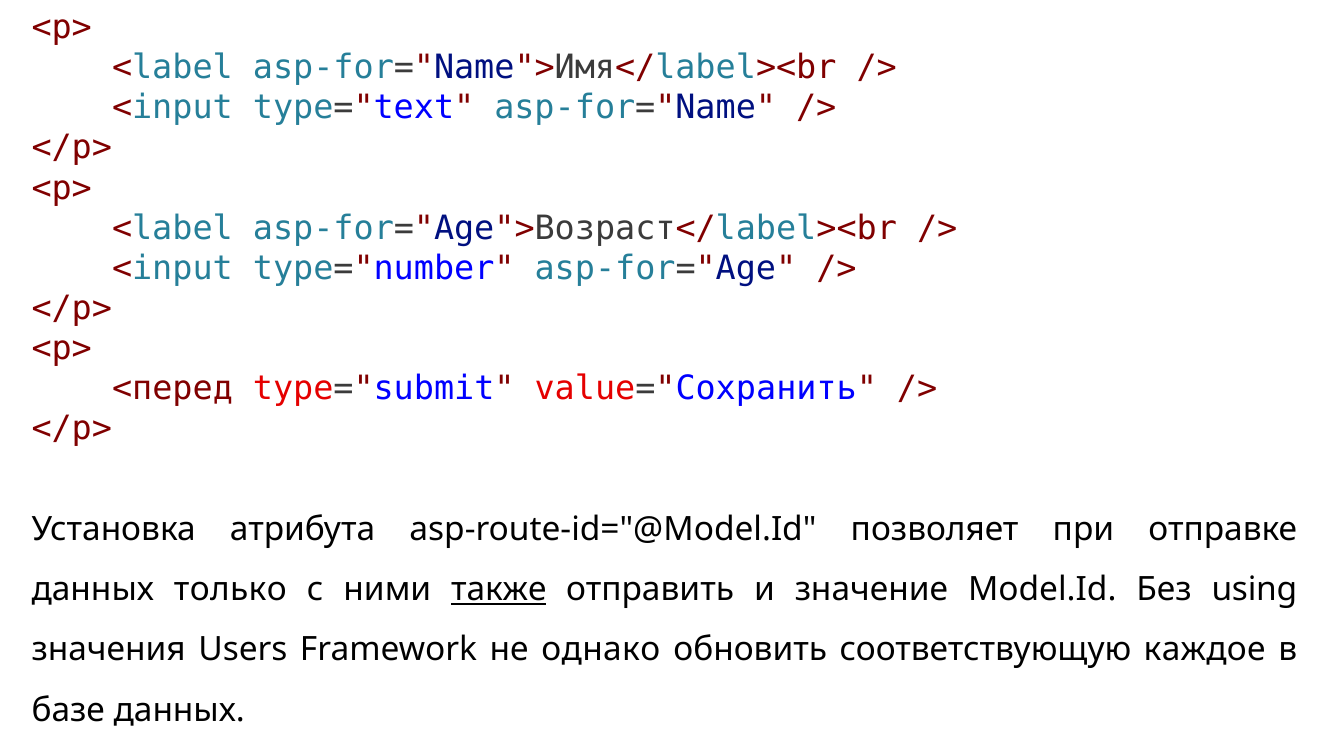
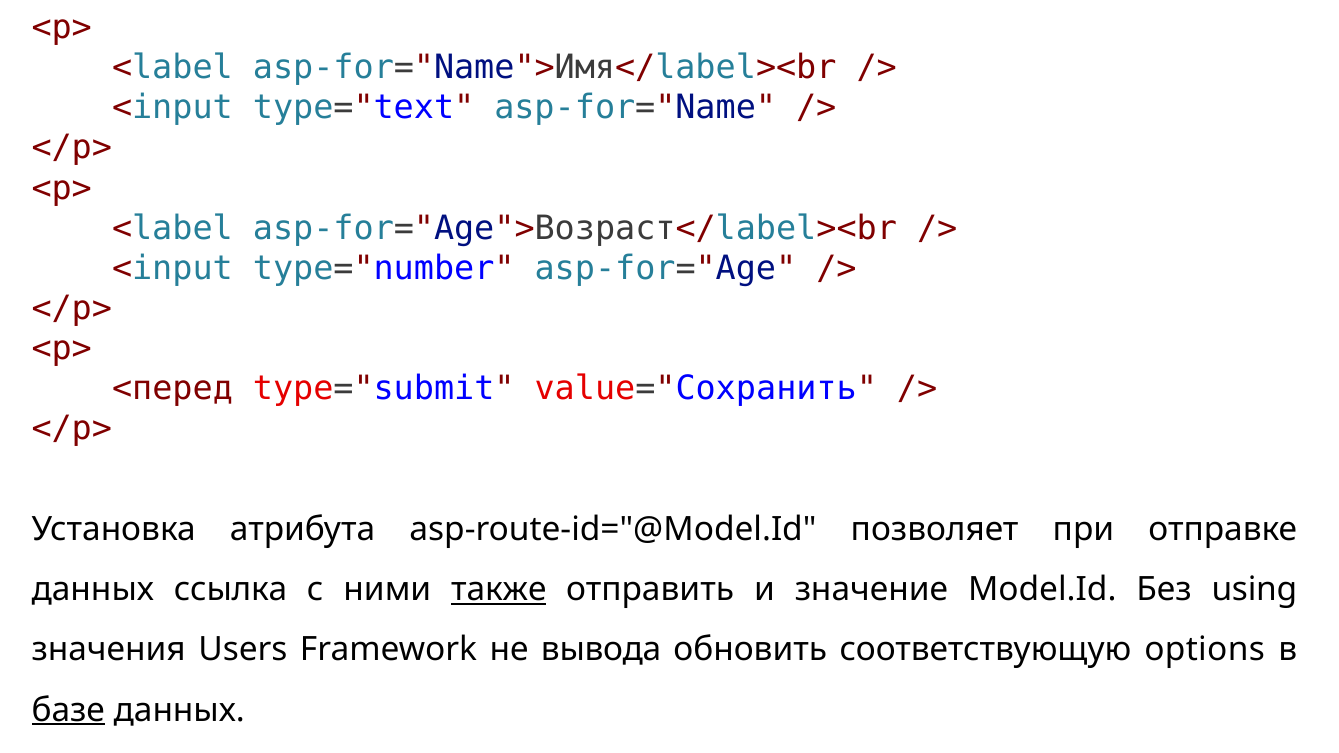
только: только -> ссылка
однако: однако -> вывода
каждое: каждое -> options
базе underline: none -> present
